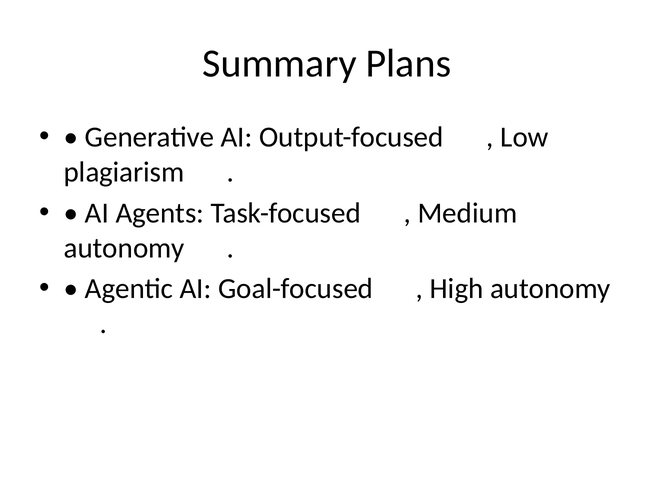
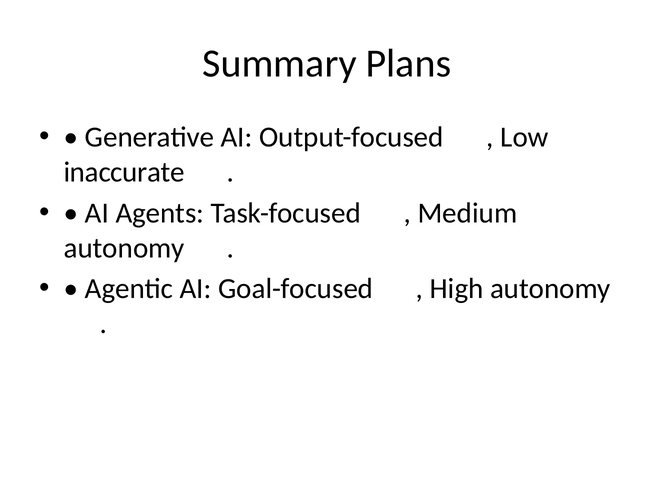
plagiarism: plagiarism -> inaccurate
